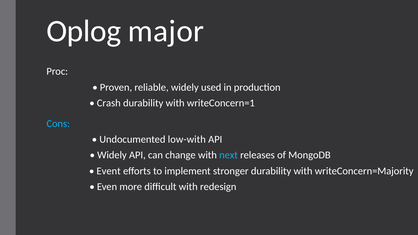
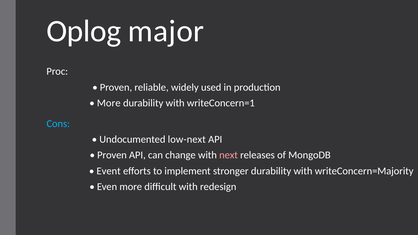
Crash at (109, 103): Crash -> More
low-with: low-with -> low-next
Widely at (112, 155): Widely -> Proven
next colour: light blue -> pink
